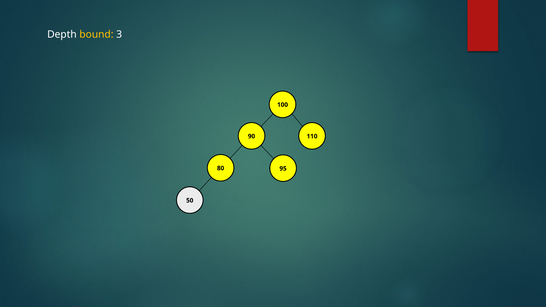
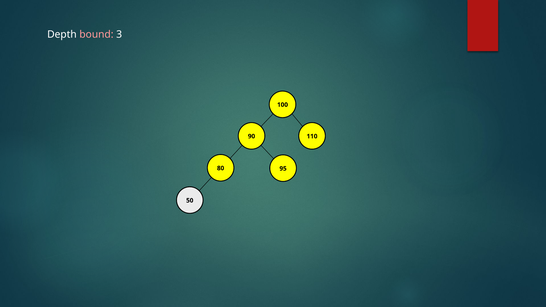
bound colour: yellow -> pink
